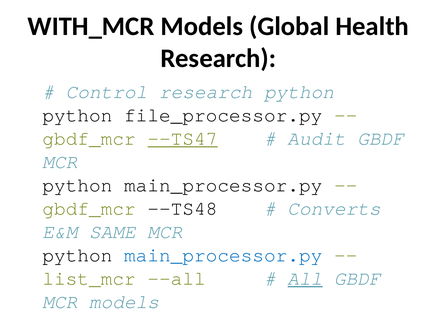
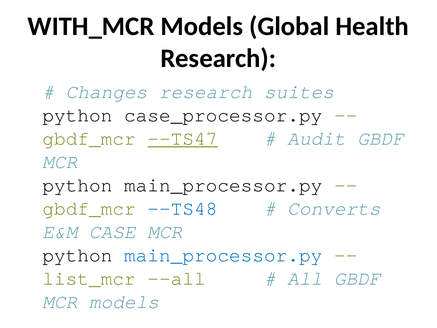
Control: Control -> Changes
research python: python -> suites
file_processor.py: file_processor.py -> case_processor.py
--TS48 colour: black -> blue
SAME: SAME -> CASE
All underline: present -> none
